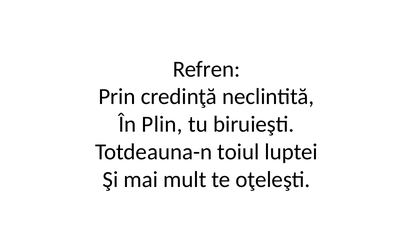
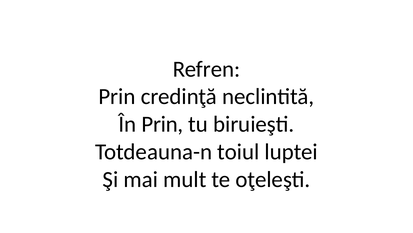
În Plin: Plin -> Prin
